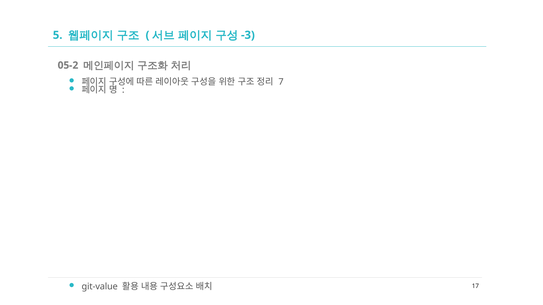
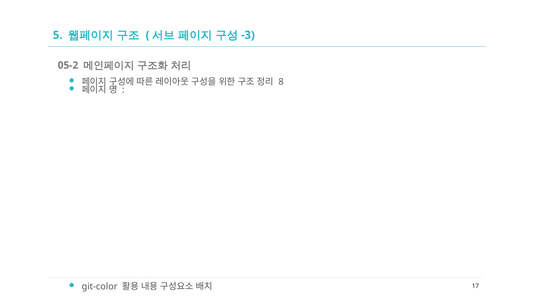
7: 7 -> 8
git-value: git-value -> git-color
